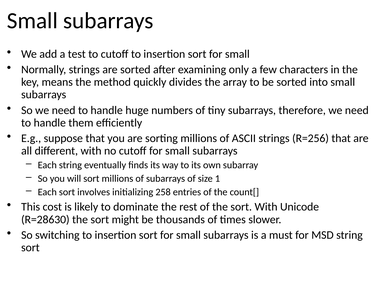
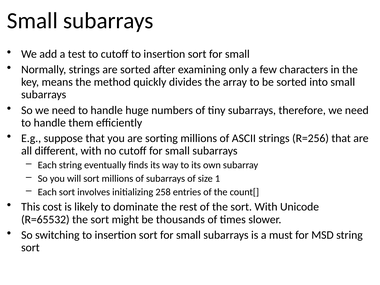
R=28630: R=28630 -> R=65532
